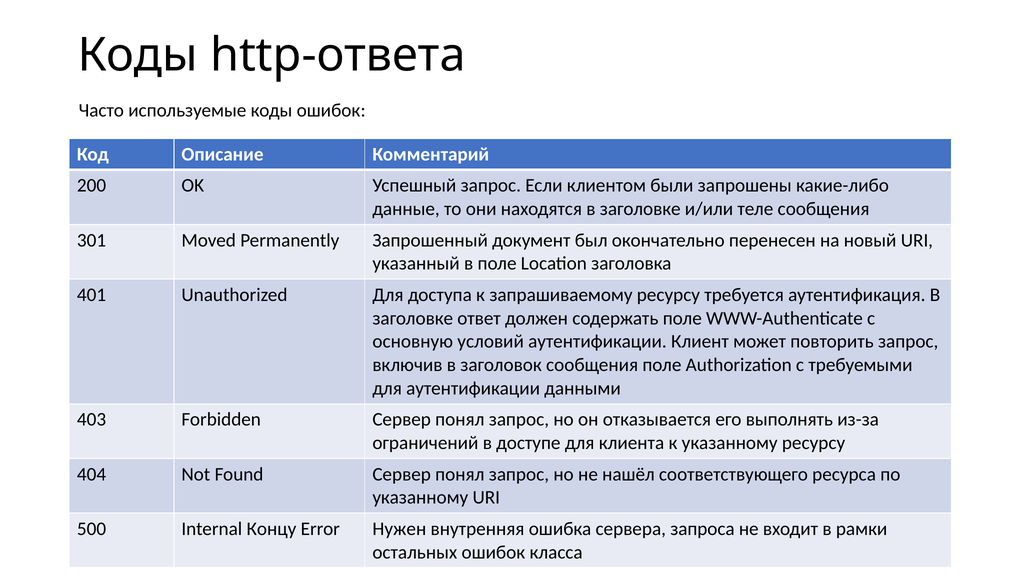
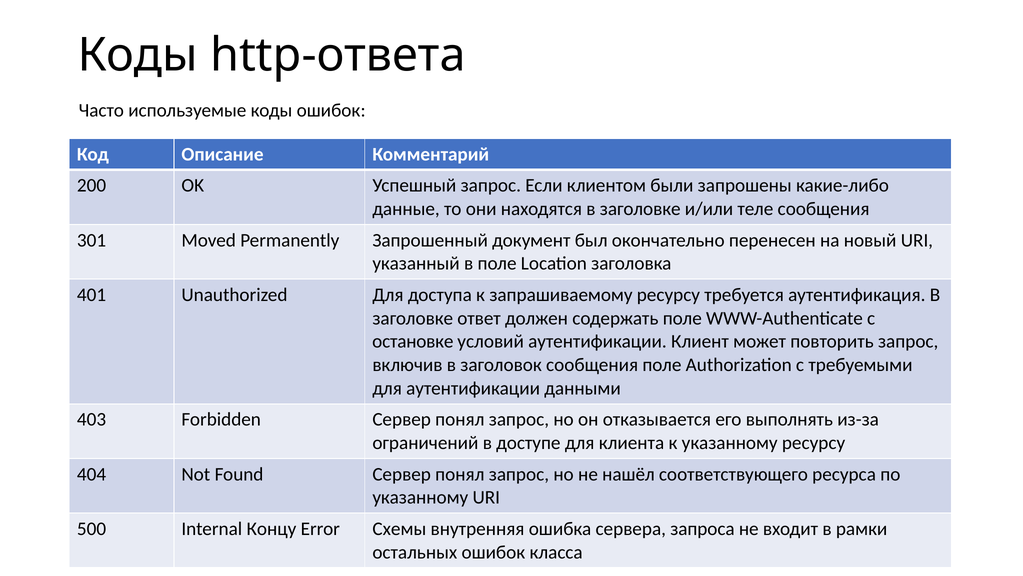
основную: основную -> остановке
Нужен: Нужен -> Схемы
